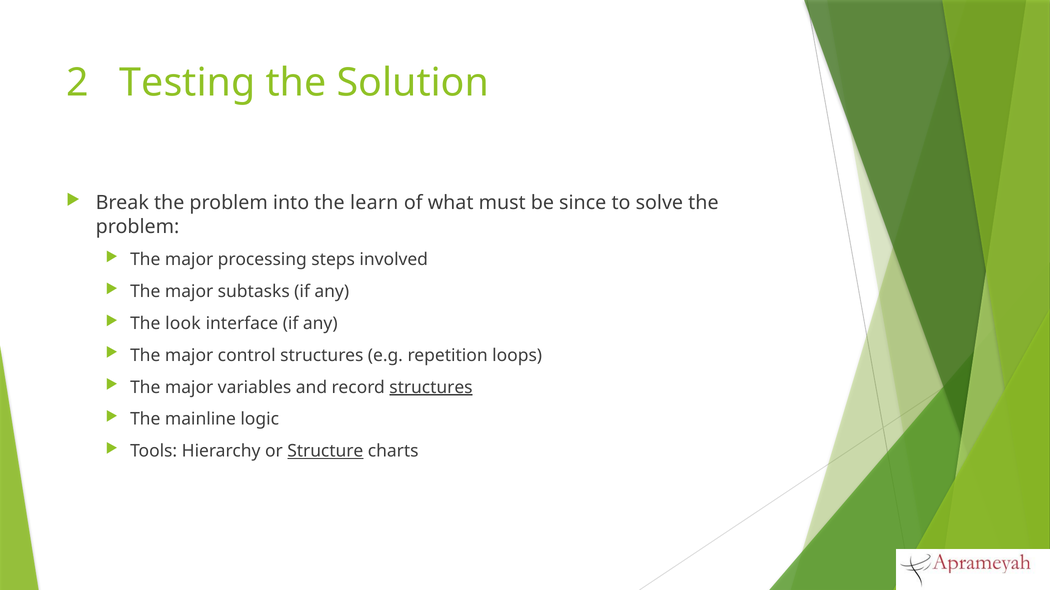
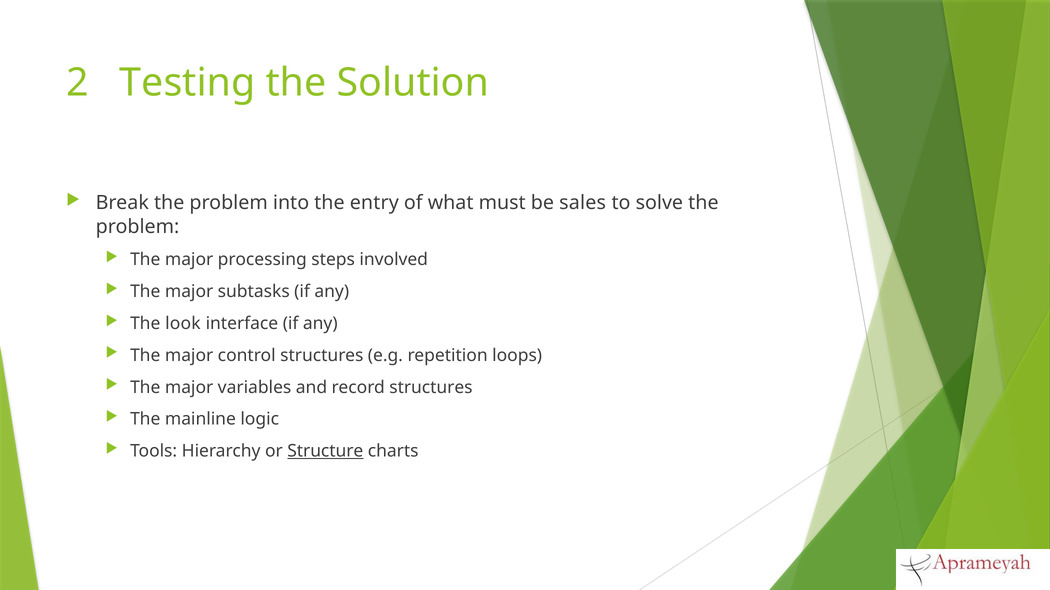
learn: learn -> entry
since: since -> sales
structures at (431, 388) underline: present -> none
